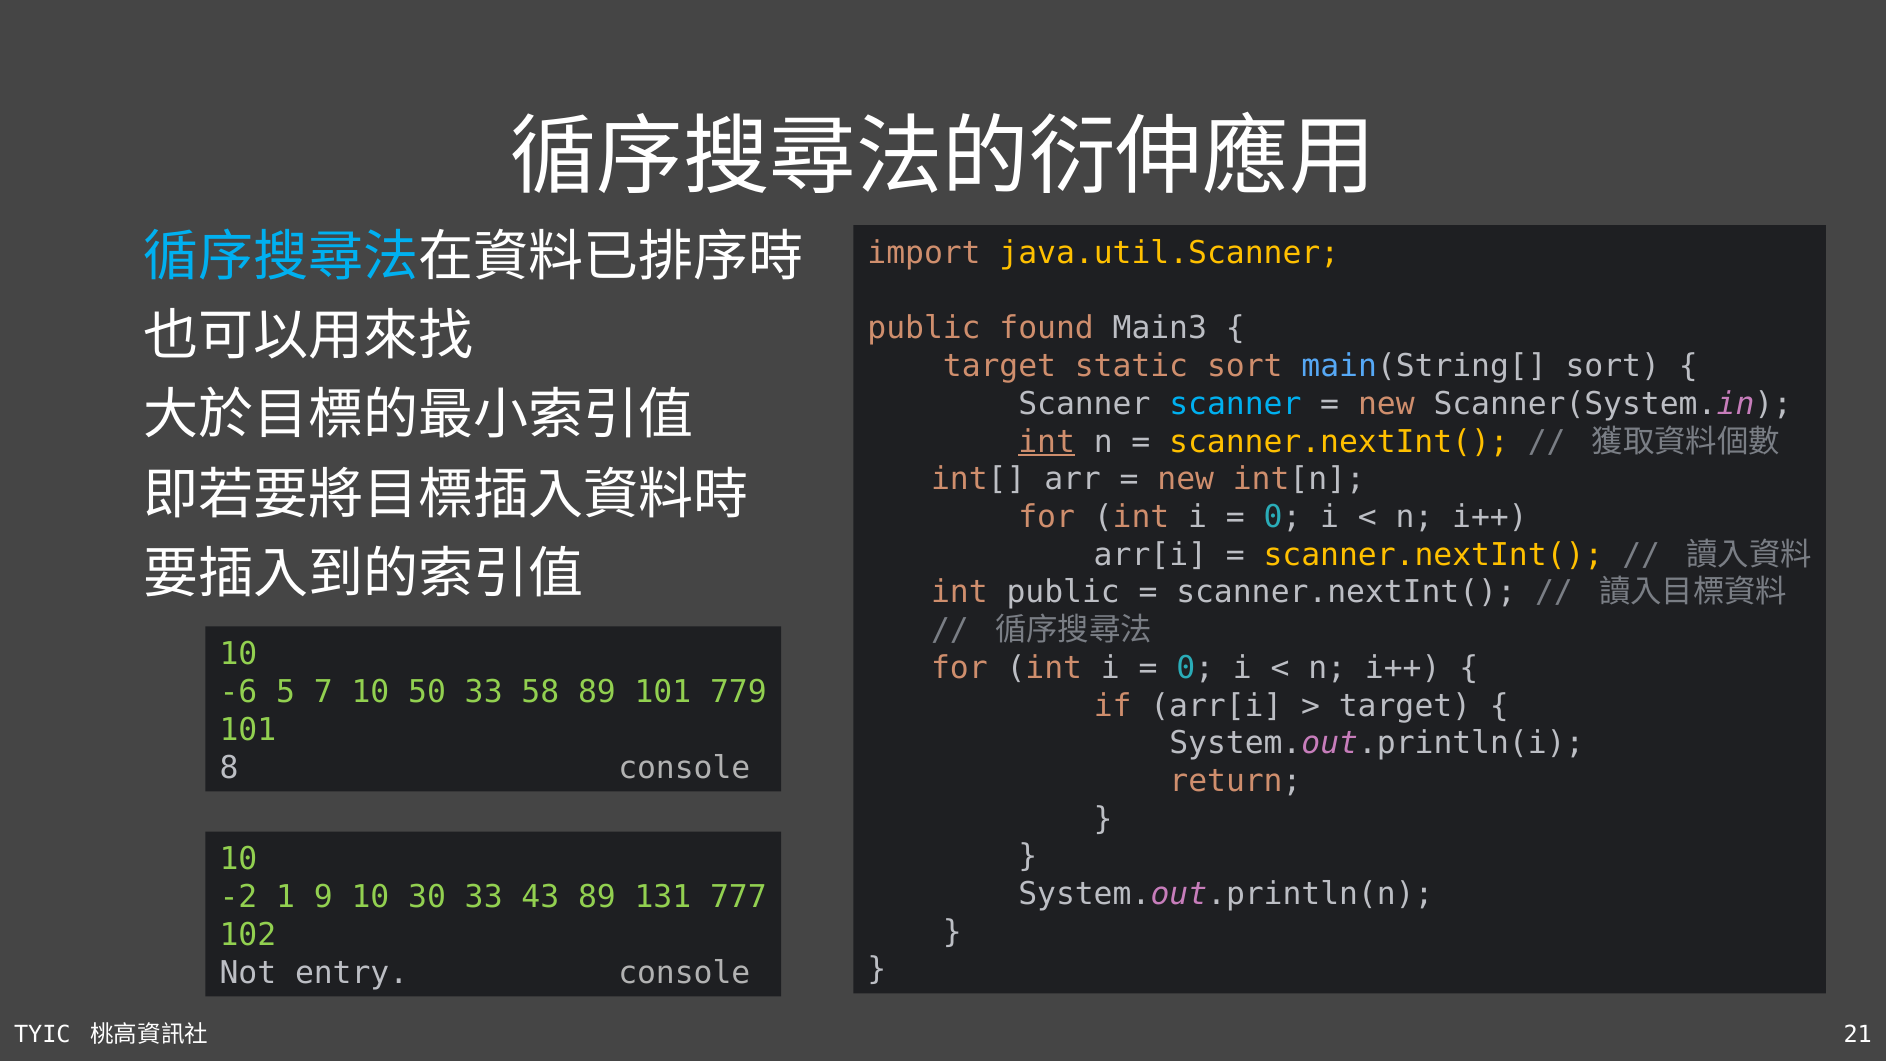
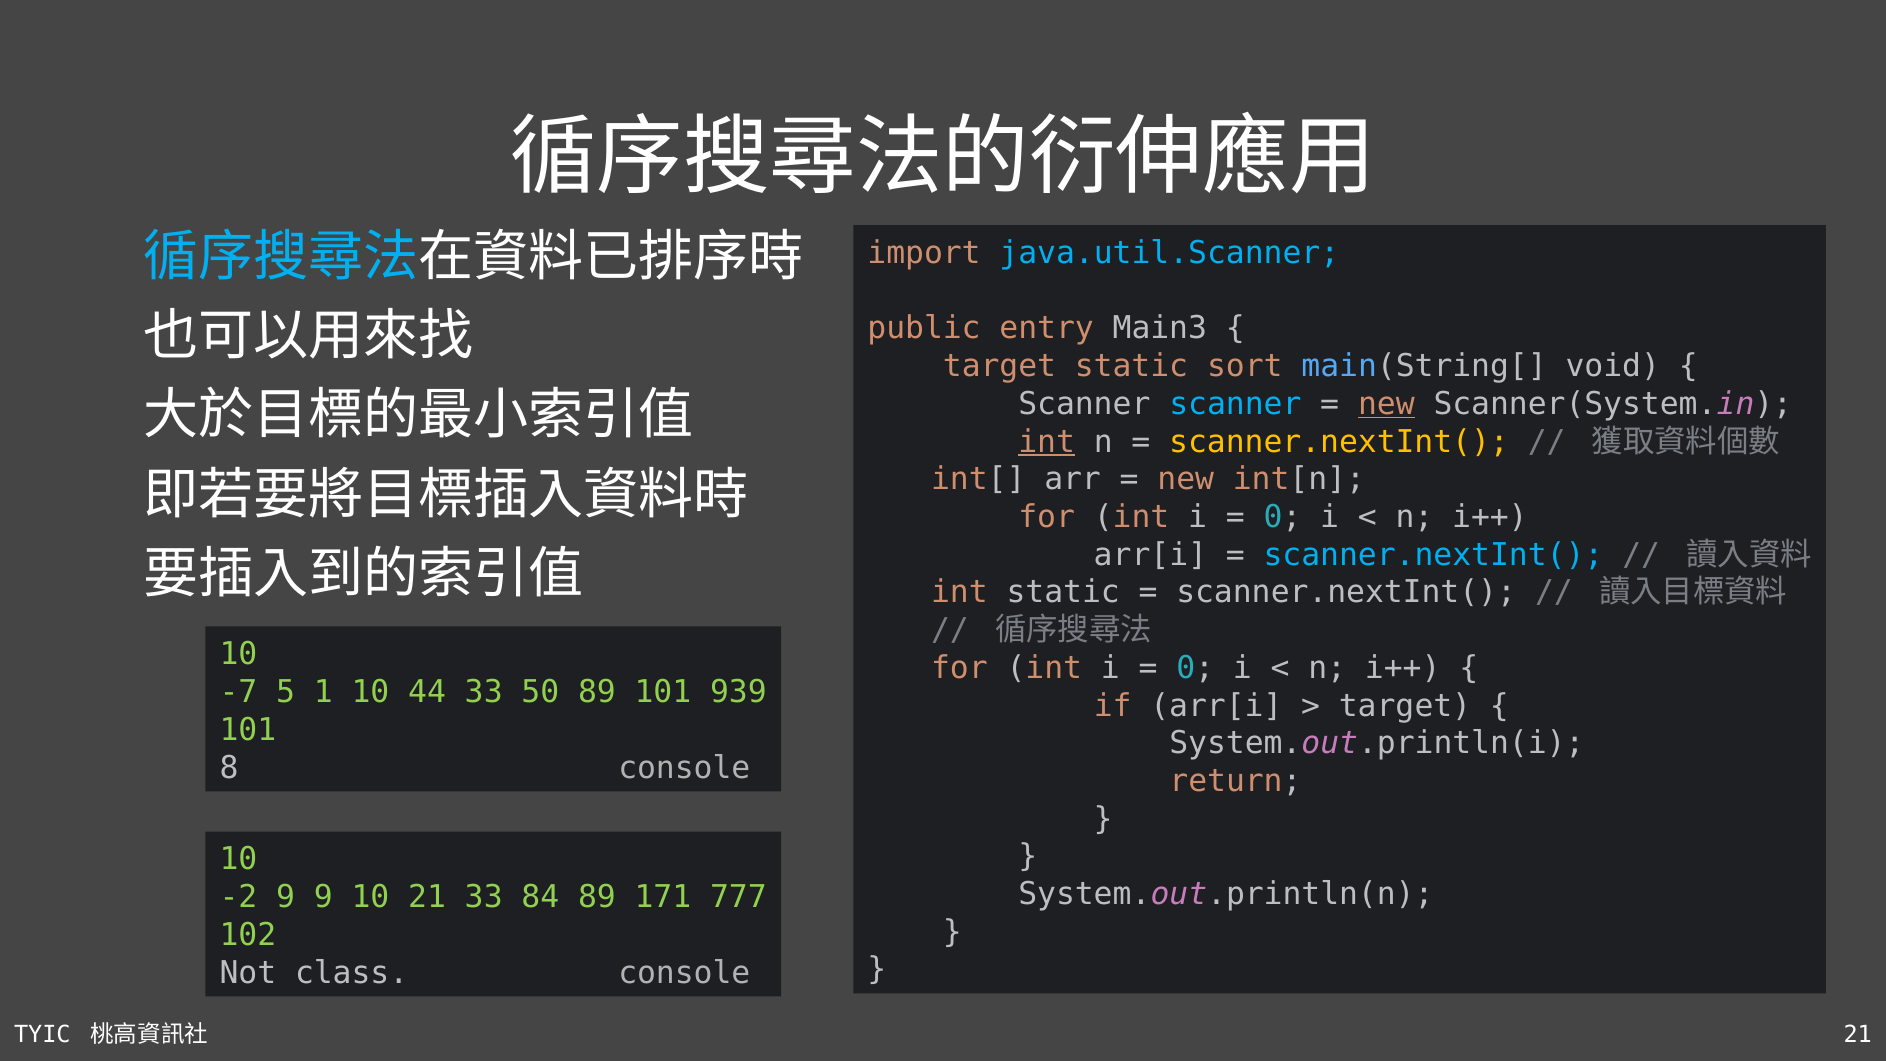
java.util.Scanner colour: yellow -> light blue
found: found -> entry
main(String[ sort: sort -> void
new at (1386, 404) underline: none -> present
scanner.nextInt( at (1433, 555) colour: yellow -> light blue
int public: public -> static
-6: -6 -> -7
7: 7 -> 1
50: 50 -> 44
58: 58 -> 50
779: 779 -> 939
-2 1: 1 -> 9
10 30: 30 -> 21
43: 43 -> 84
131: 131 -> 171
entry: entry -> class
